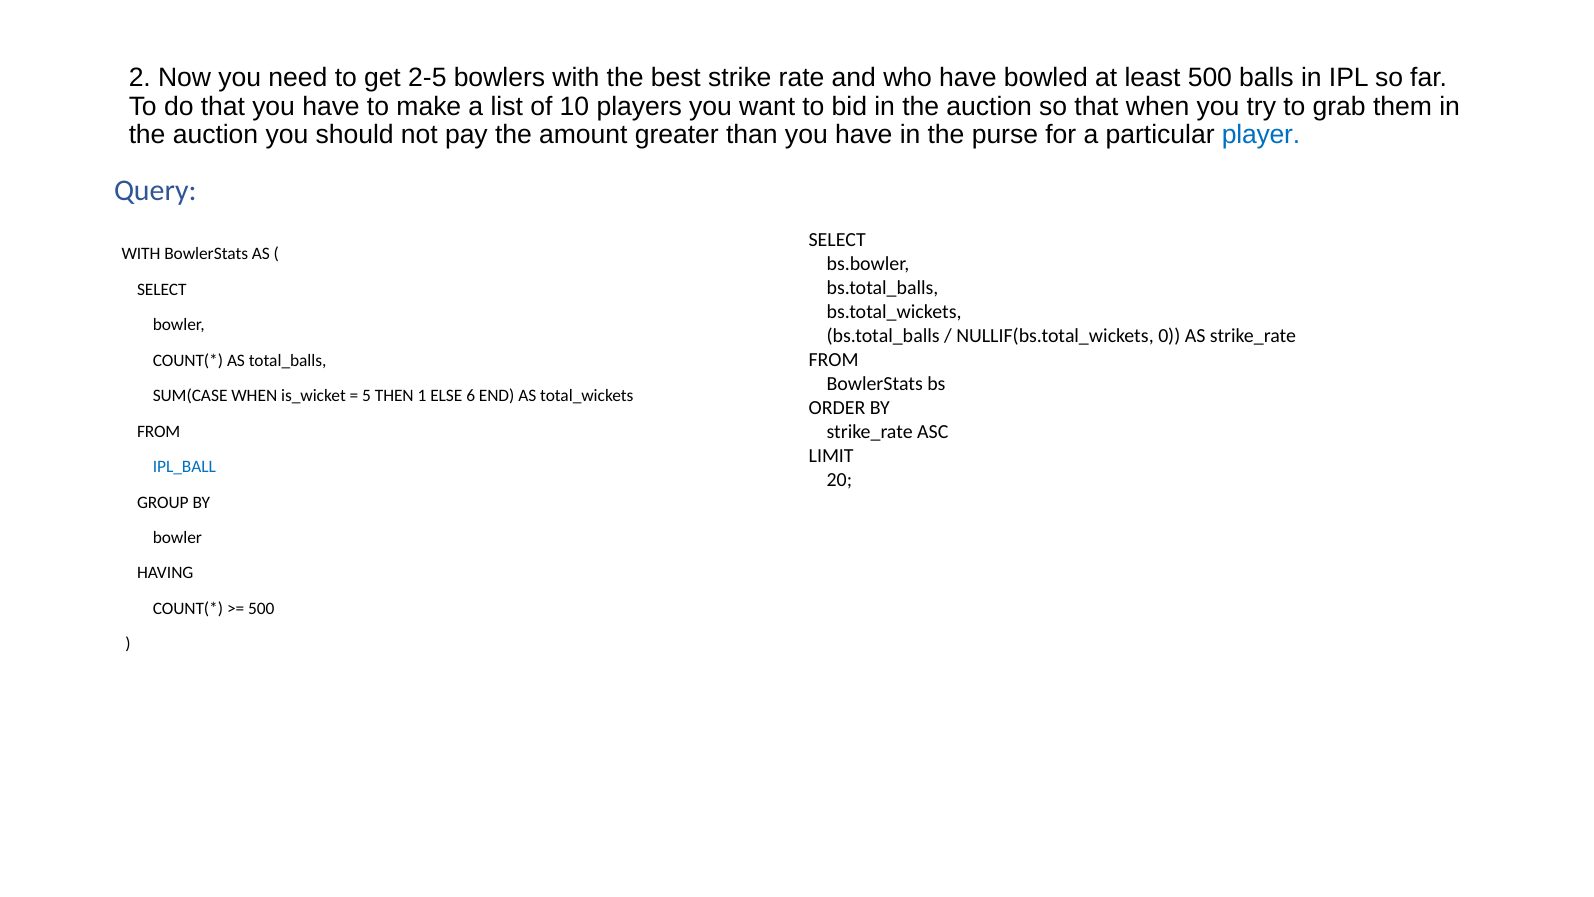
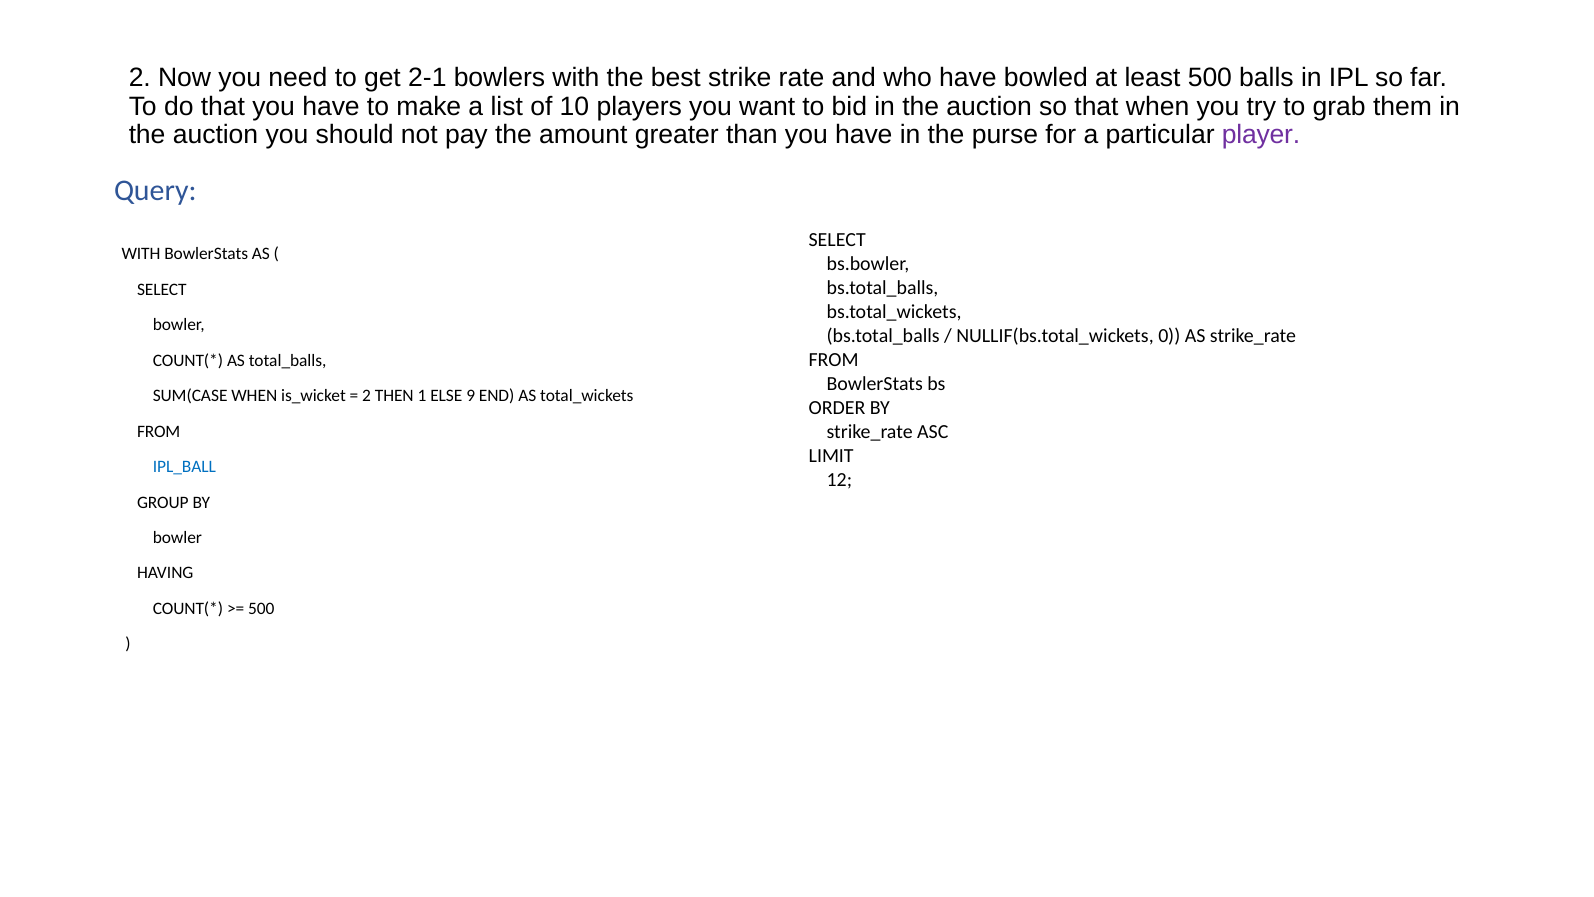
2-5: 2-5 -> 2-1
player colour: blue -> purple
5 at (366, 396): 5 -> 2
6: 6 -> 9
20: 20 -> 12
